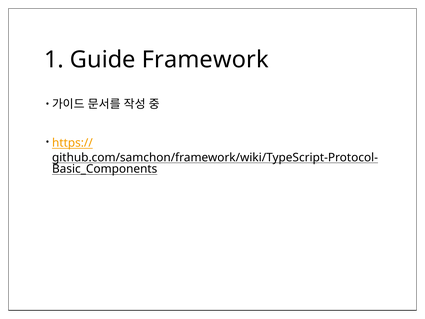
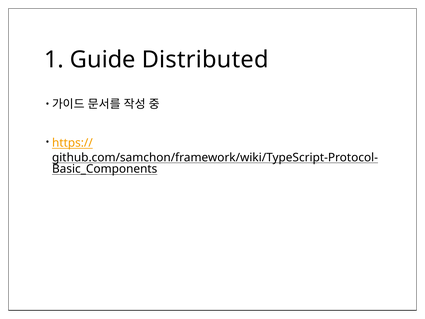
Framework: Framework -> Distributed
